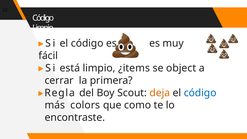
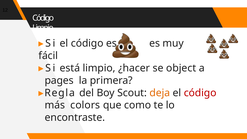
¿items: ¿items -> ¿hacer
cerrar: cerrar -> pages
código at (200, 93) colour: blue -> red
